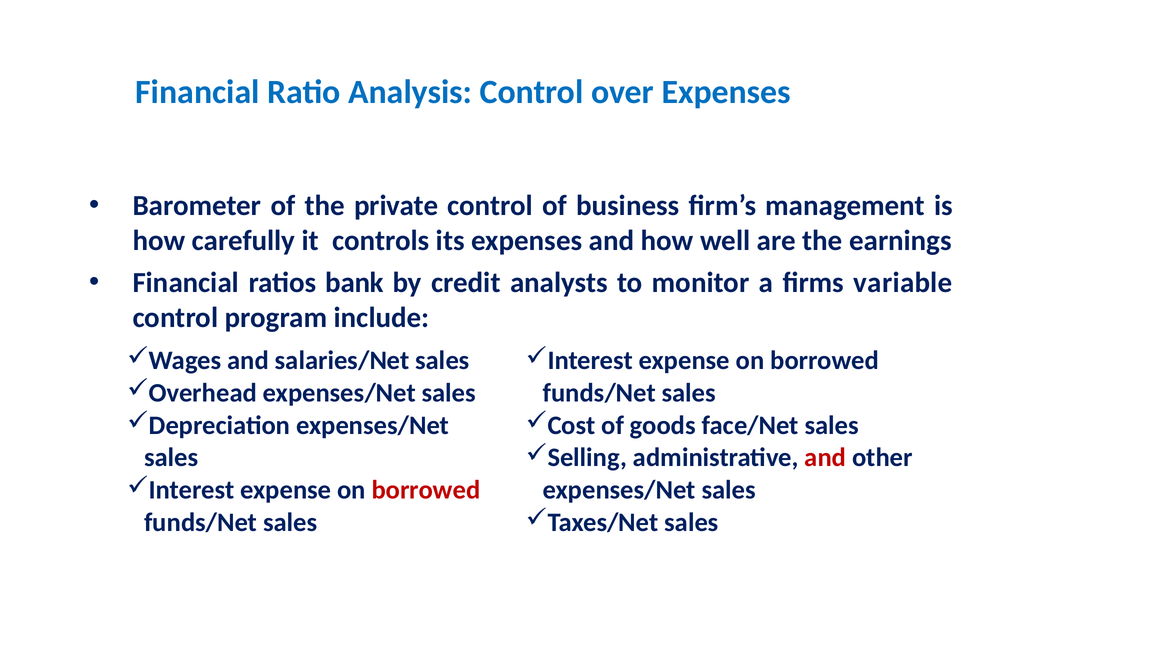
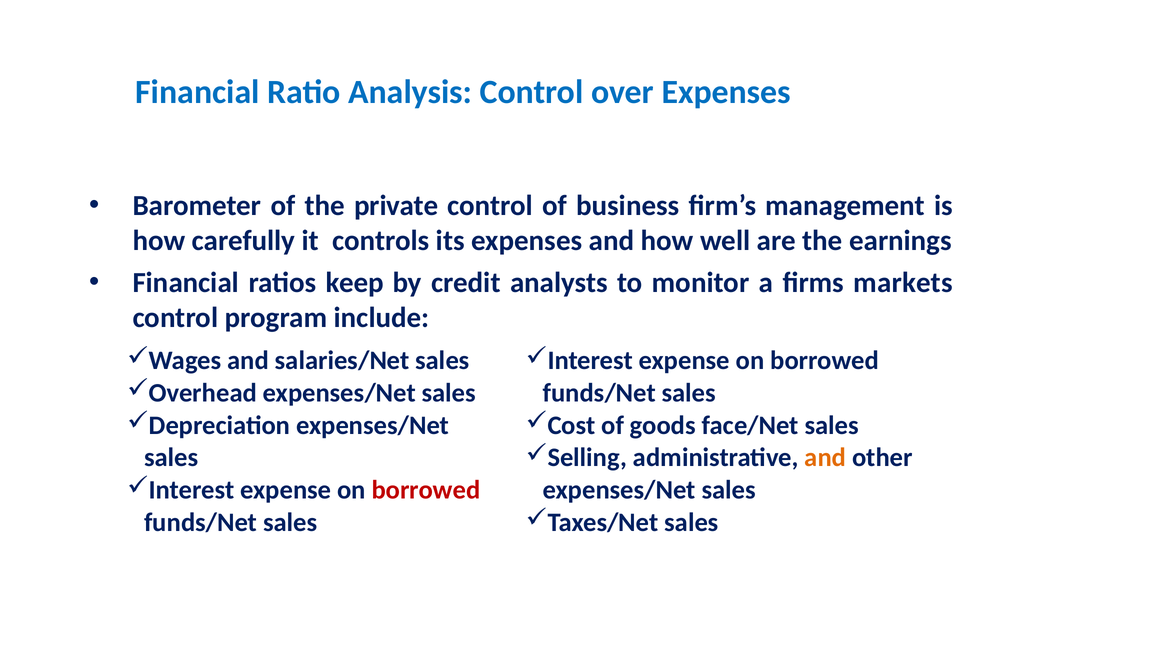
bank: bank -> keep
variable: variable -> markets
and at (825, 458) colour: red -> orange
